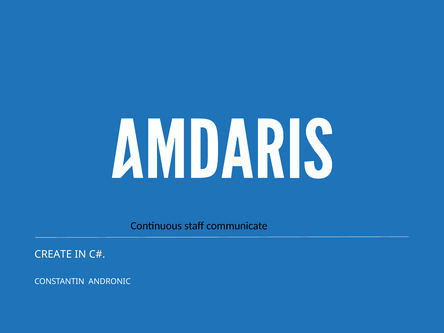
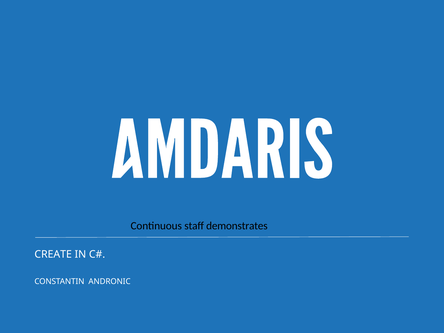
communicate: communicate -> demonstrates
